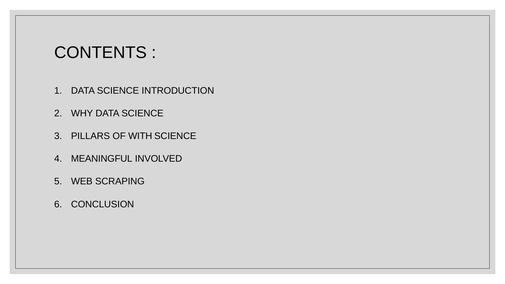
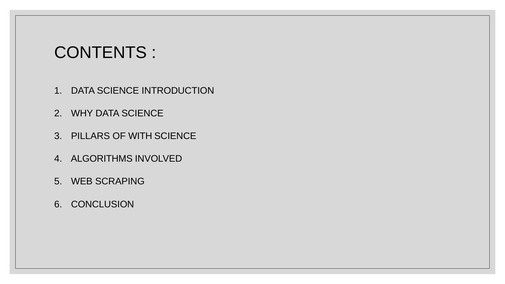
MEANINGFUL: MEANINGFUL -> ALGORITHMS
